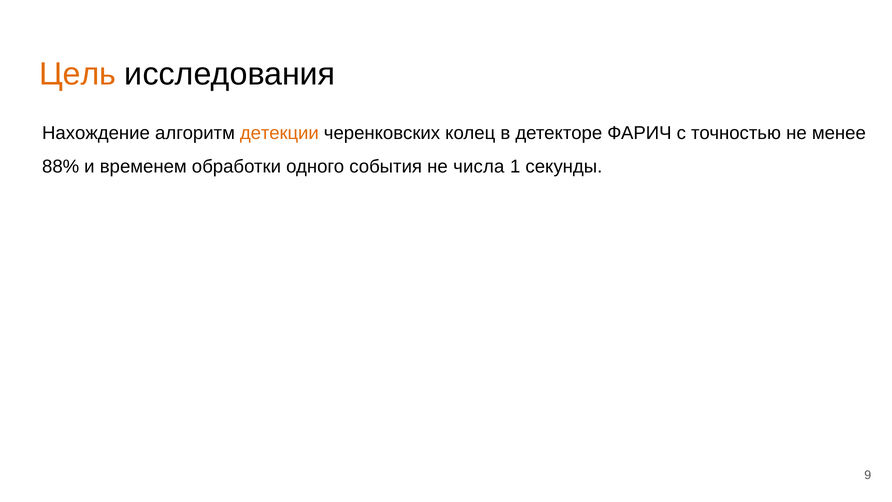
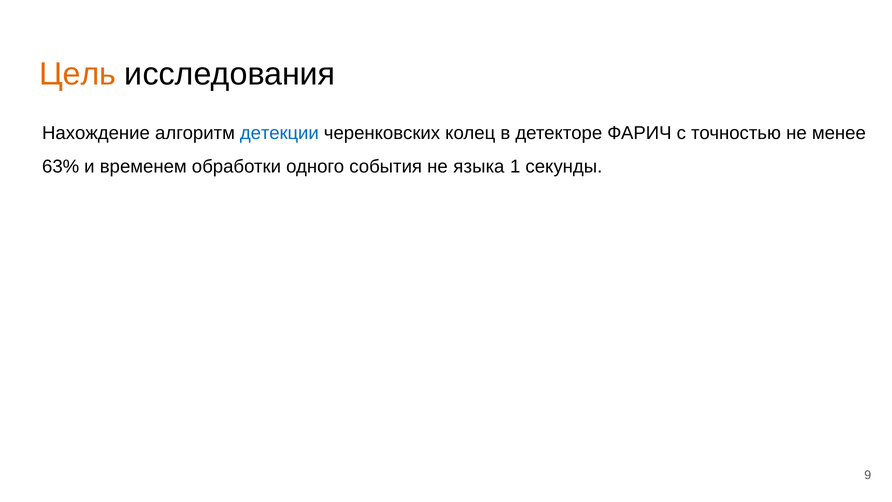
детекции colour: orange -> blue
88%: 88% -> 63%
числа: числа -> языка
